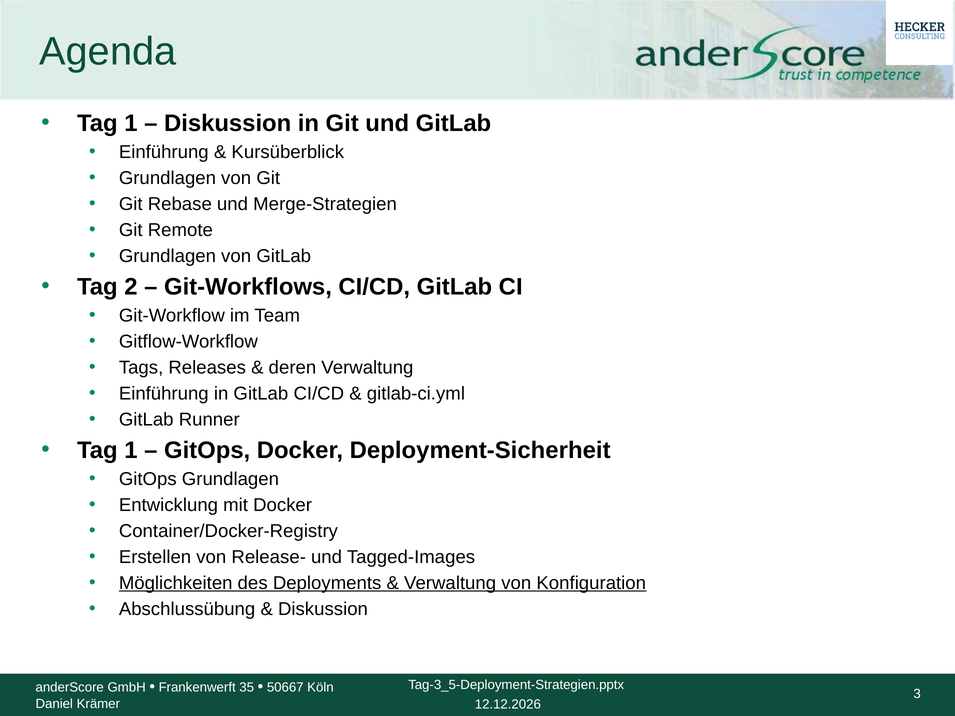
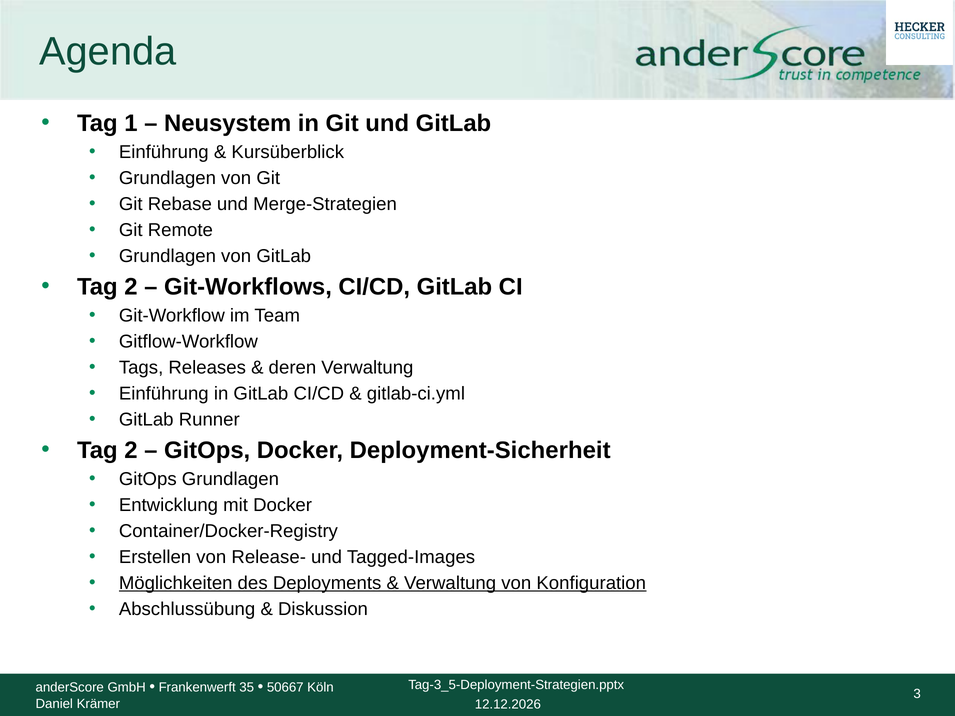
Diskussion at (228, 123): Diskussion -> Neusystem
1 at (131, 450): 1 -> 2
